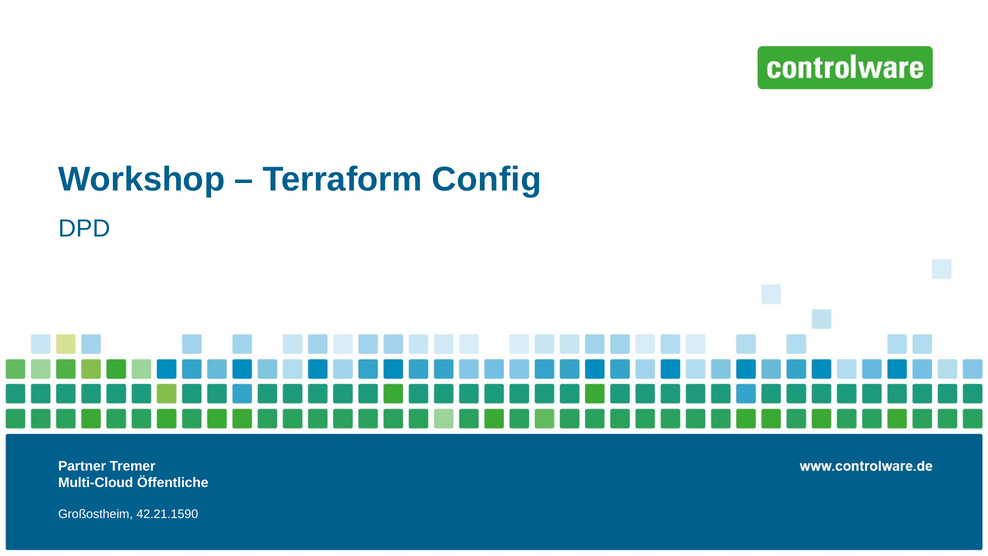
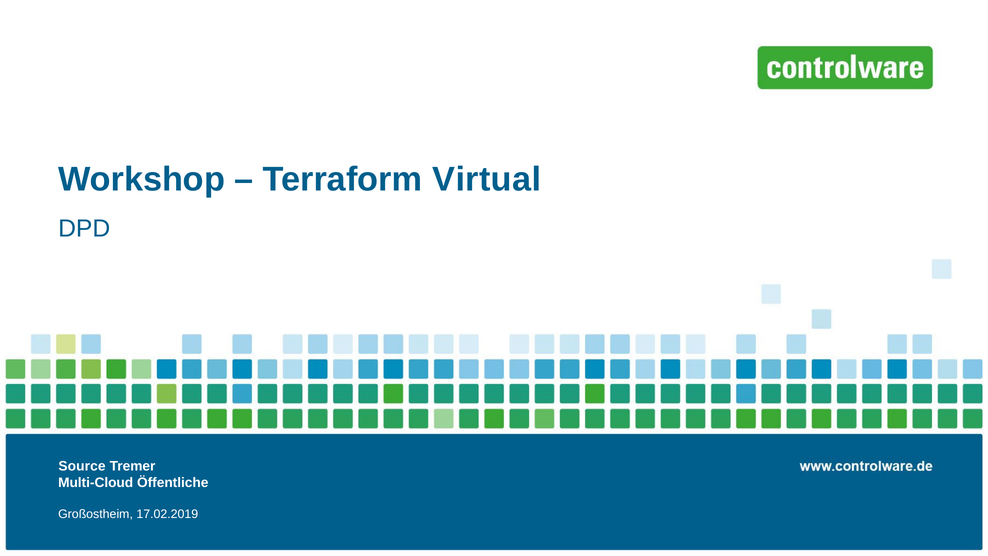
Config: Config -> Virtual
Partner: Partner -> Source
42.21.1590: 42.21.1590 -> 17.02.2019
